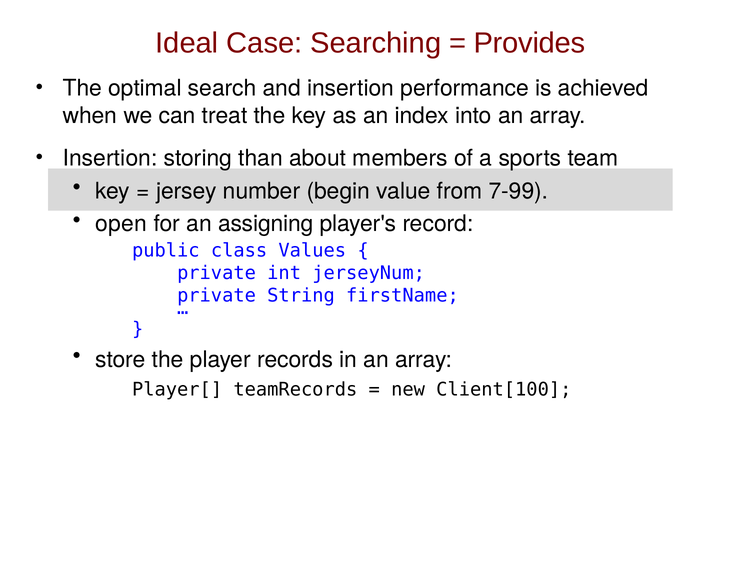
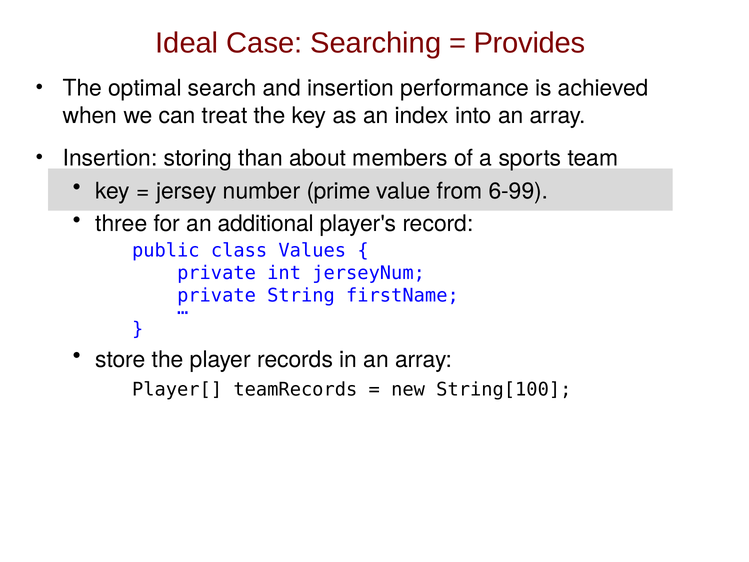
begin: begin -> prime
7-99: 7-99 -> 6-99
open: open -> three
assigning: assigning -> additional
Client[100: Client[100 -> String[100
